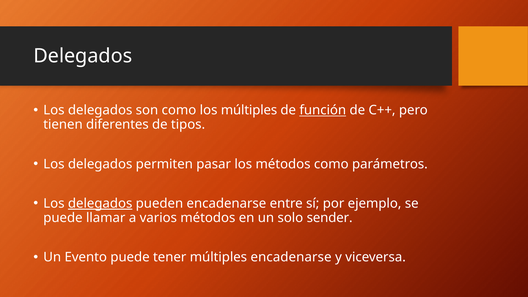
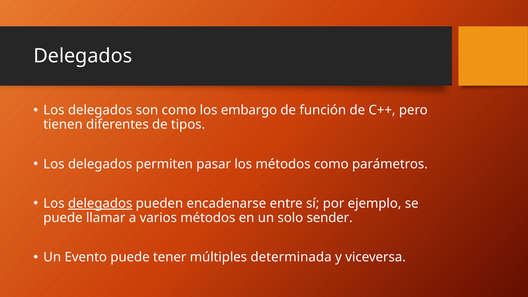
los múltiples: múltiples -> embargo
función underline: present -> none
múltiples encadenarse: encadenarse -> determinada
